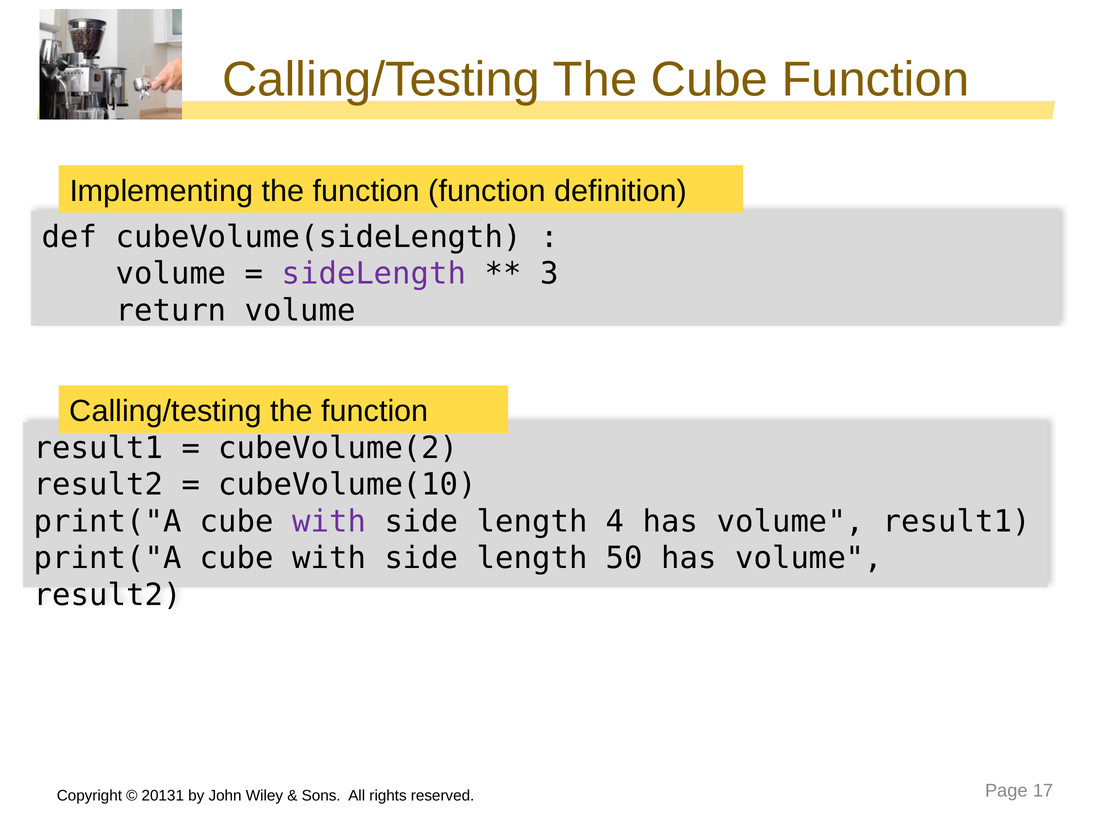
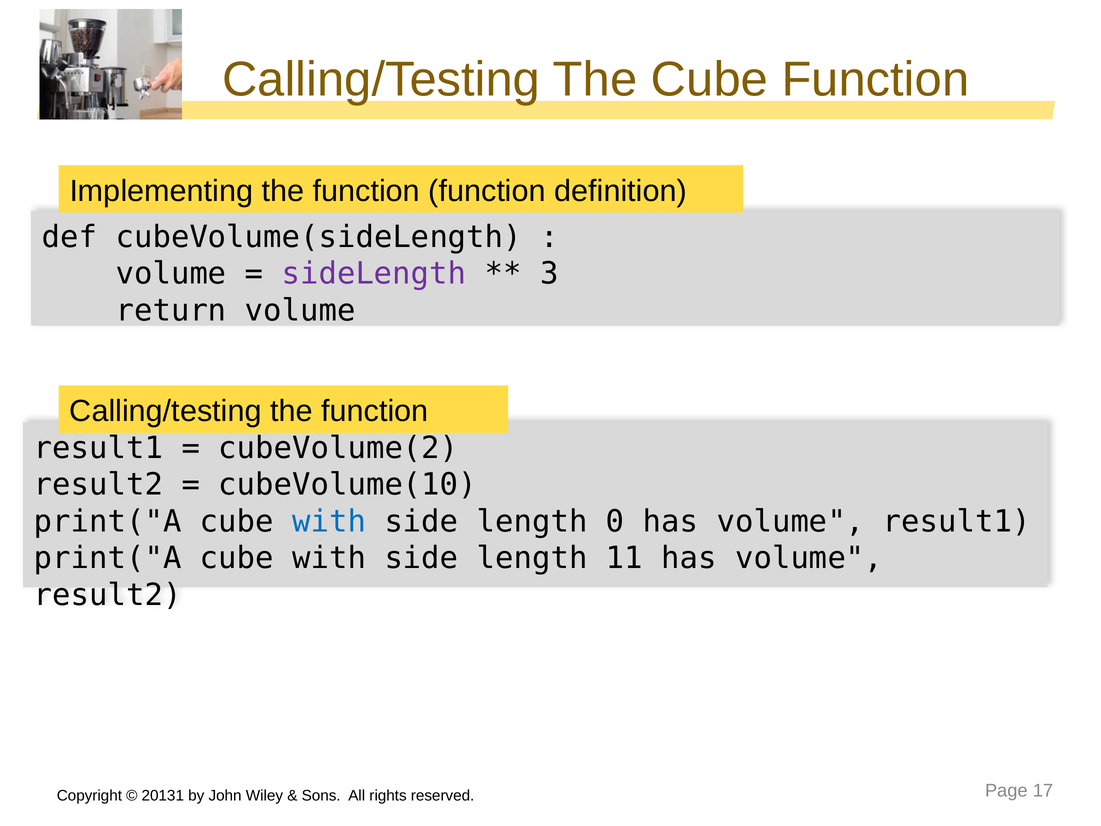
with at (329, 521) colour: purple -> blue
4: 4 -> 0
50: 50 -> 11
